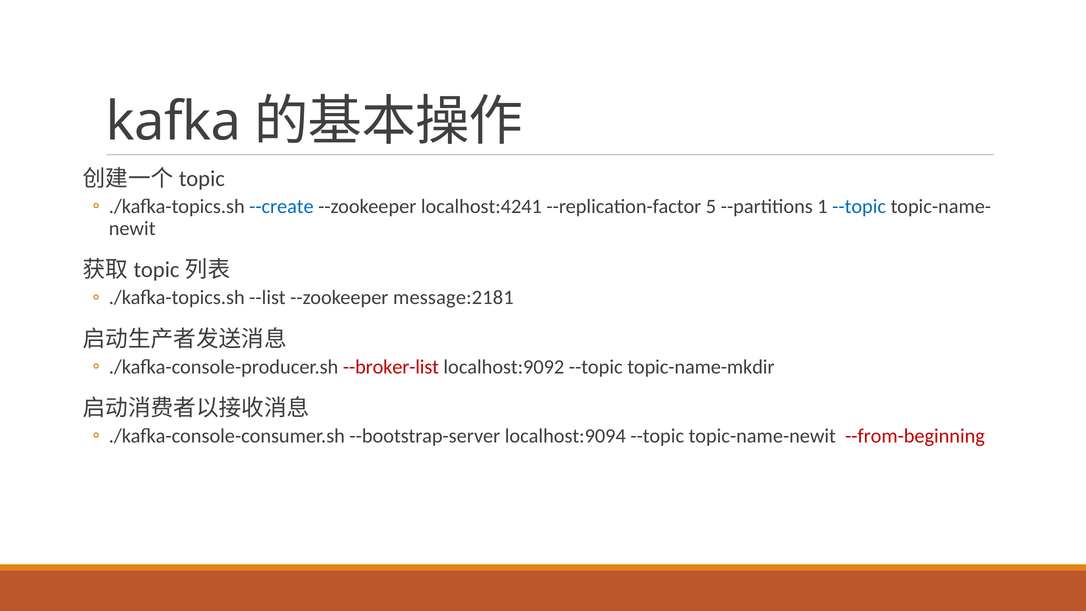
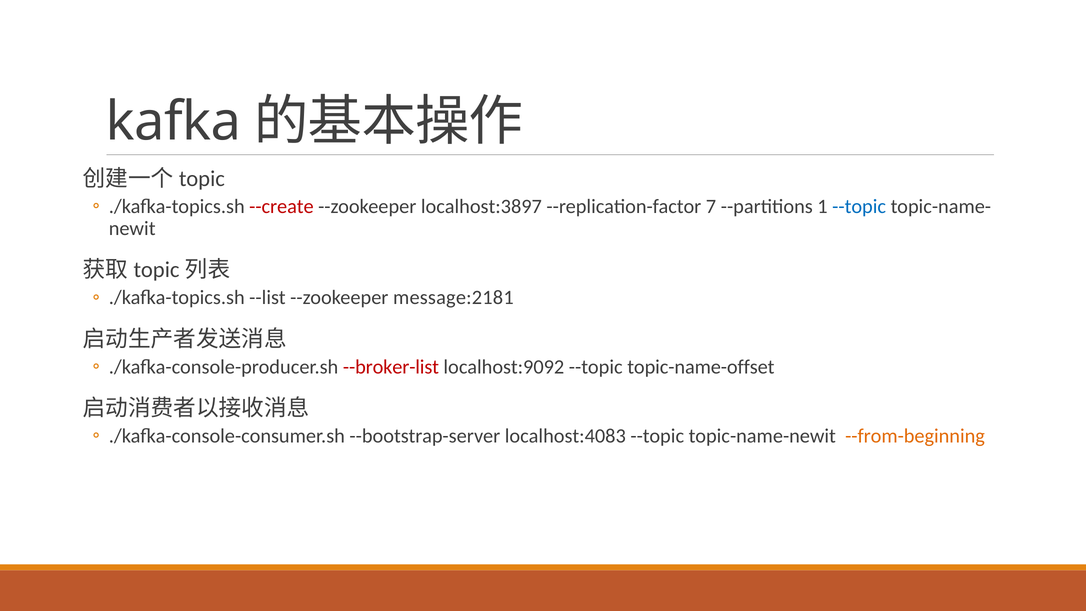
--create colour: blue -> red
localhost:4241: localhost:4241 -> localhost:3897
5: 5 -> 7
topic-name-mkdir: topic-name-mkdir -> topic-name-offset
localhost:9094: localhost:9094 -> localhost:4083
--from-beginning colour: red -> orange
